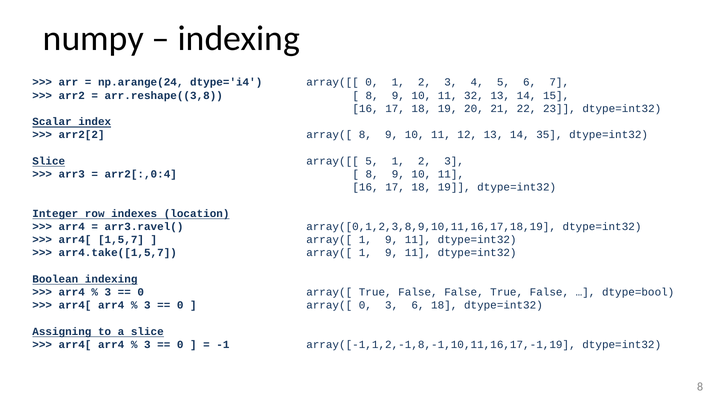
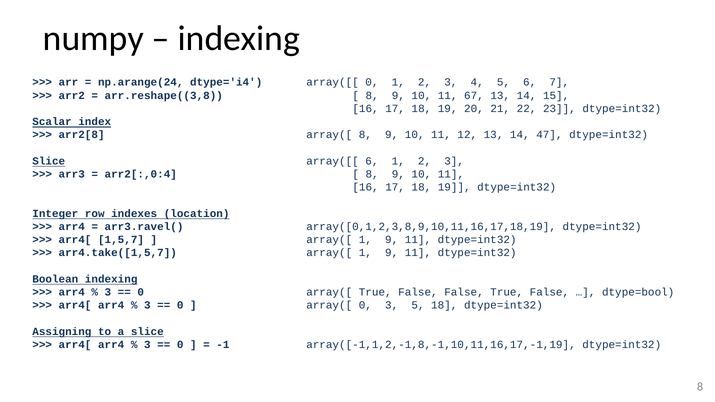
32: 32 -> 67
arr2[2: arr2[2 -> arr2[8
35: 35 -> 47
array([[ 5: 5 -> 6
3 6: 6 -> 5
